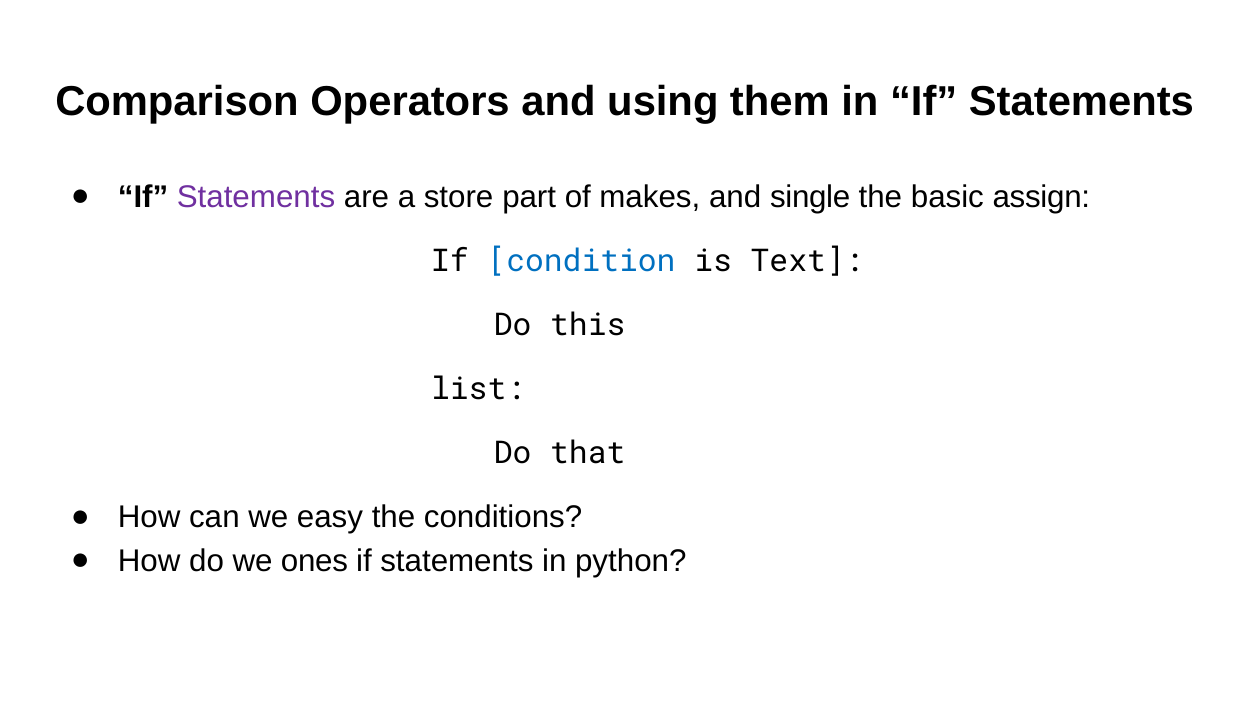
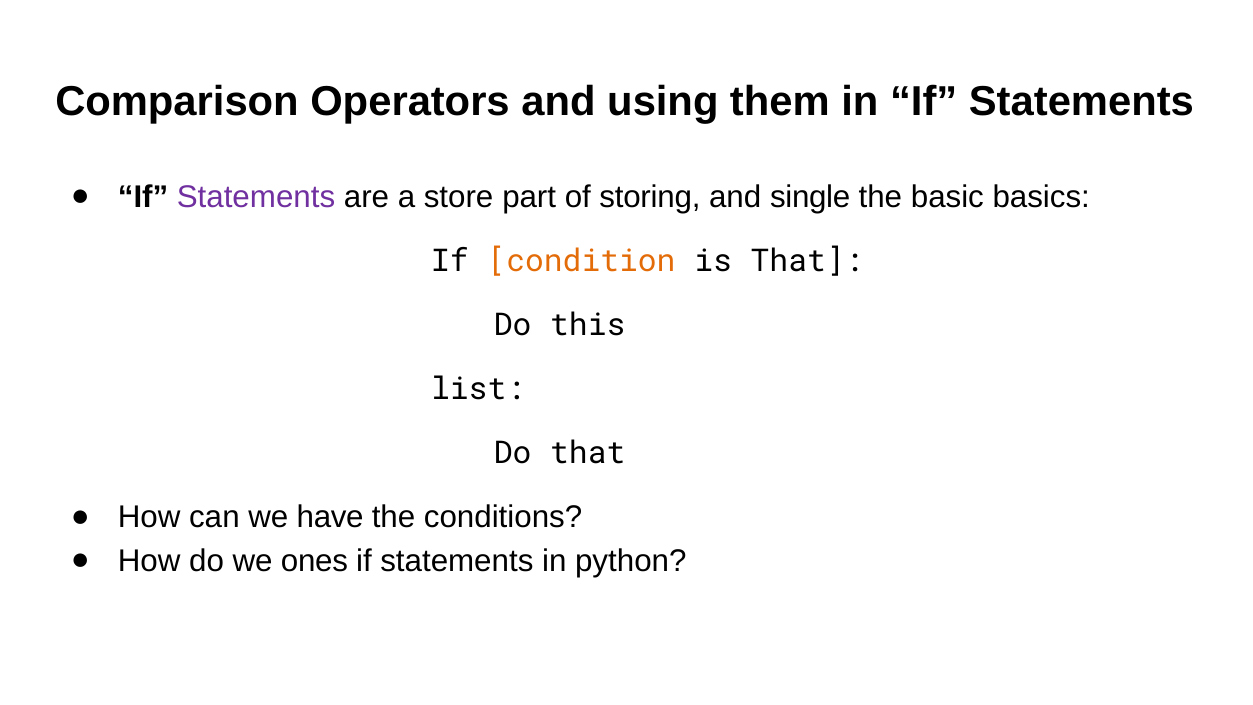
makes: makes -> storing
assign: assign -> basics
condition colour: blue -> orange
is Text: Text -> That
easy: easy -> have
